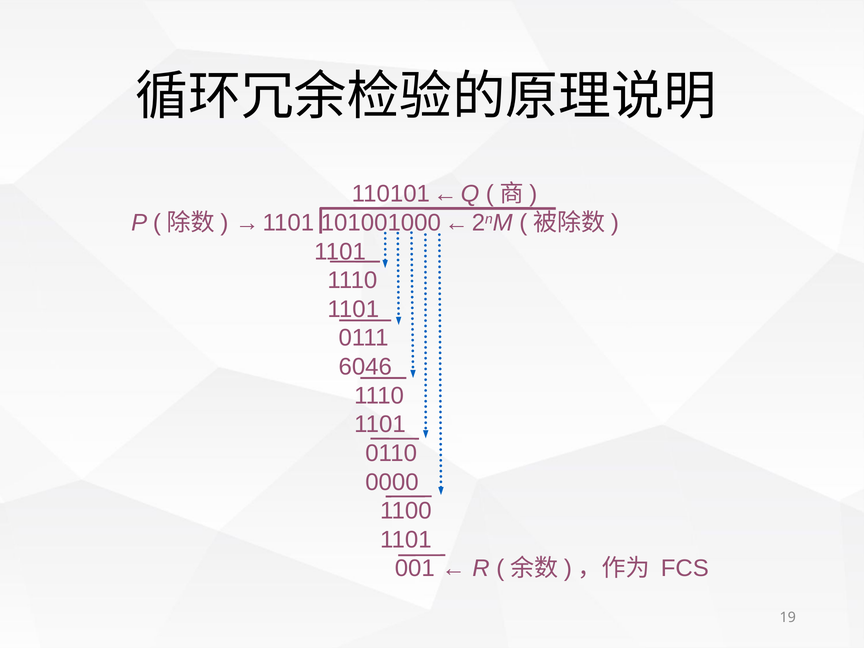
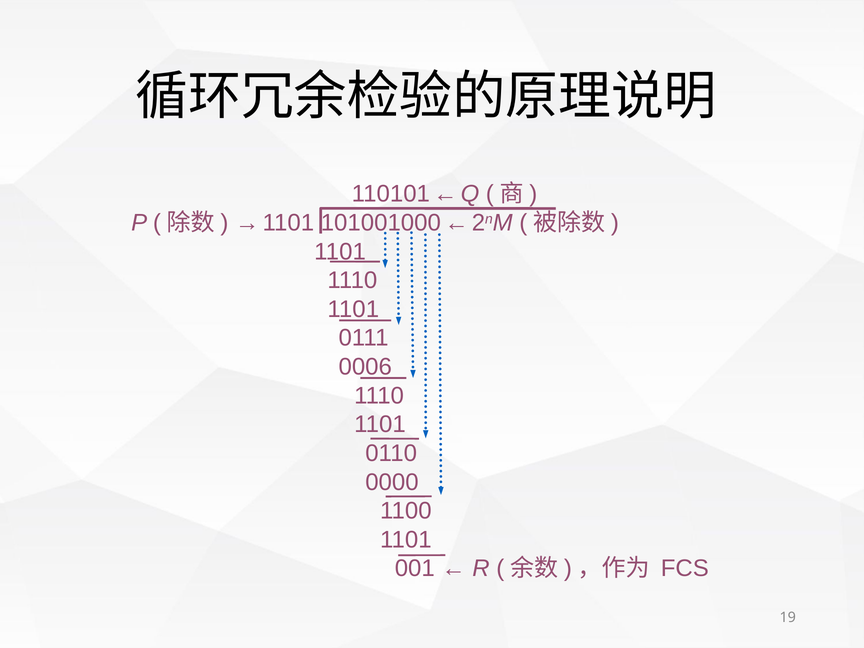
6046: 6046 -> 0006
